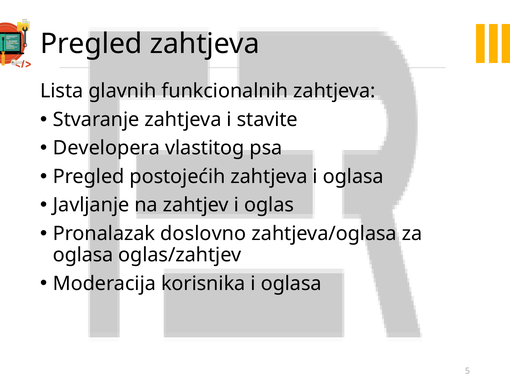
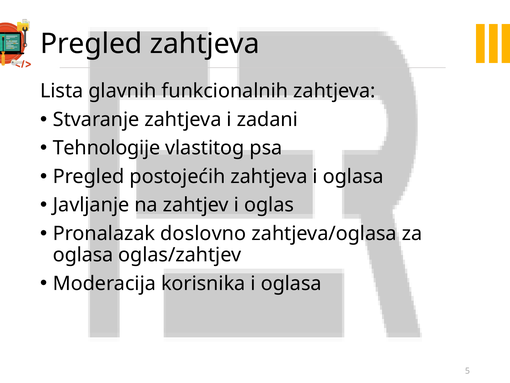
stavite: stavite -> zadani
Developera: Developera -> Tehnologije
